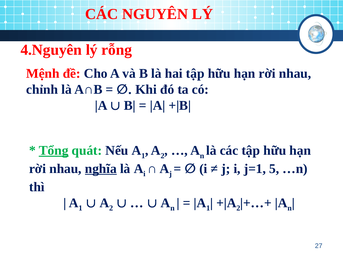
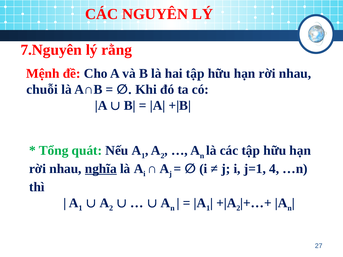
4.Nguyên: 4.Nguyên -> 7.Nguyên
rỗng: rỗng -> rằng
chỉnh: chỉnh -> chuỗi
Tổng underline: present -> none
5: 5 -> 4
